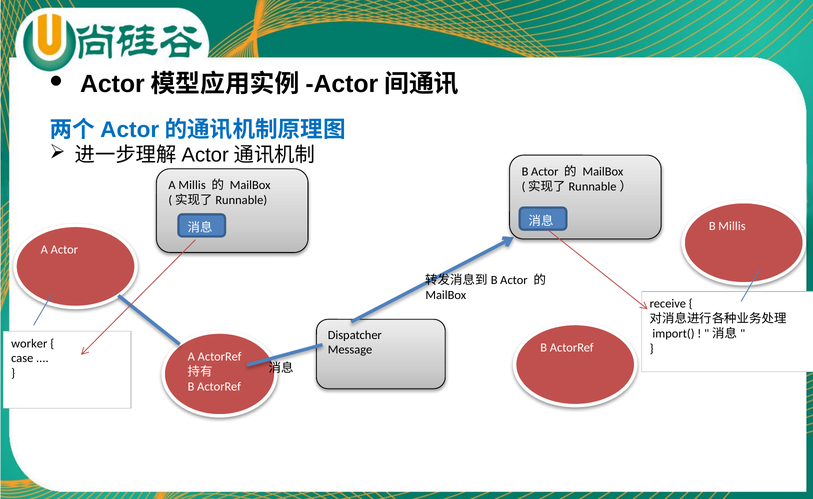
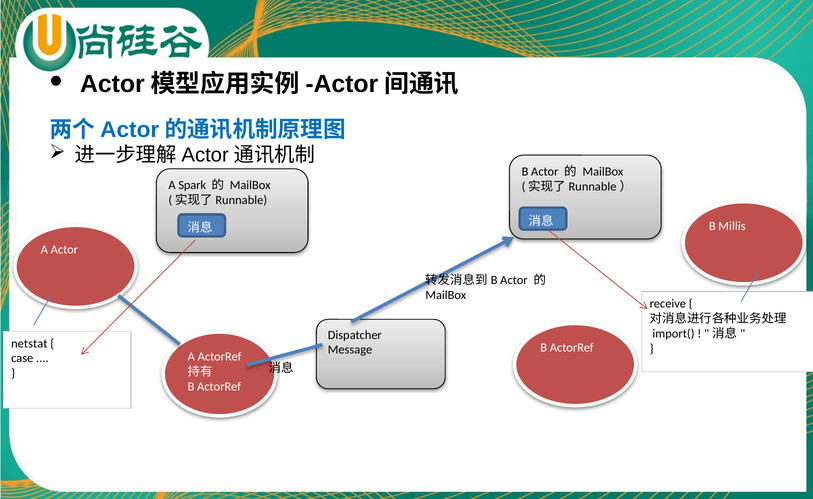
A Millis: Millis -> Spark
worker: worker -> netstat
